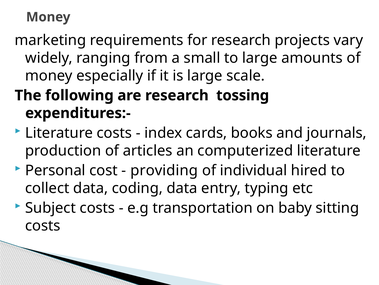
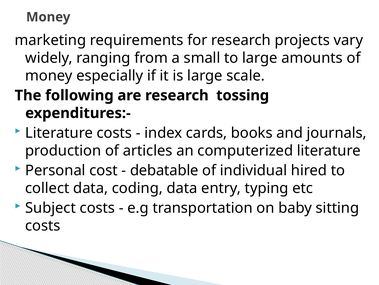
providing: providing -> debatable
